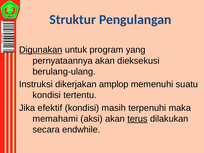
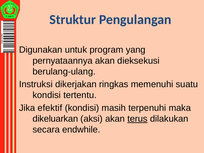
Digunakan underline: present -> none
amplop: amplop -> ringkas
memahami: memahami -> dikeluarkan
